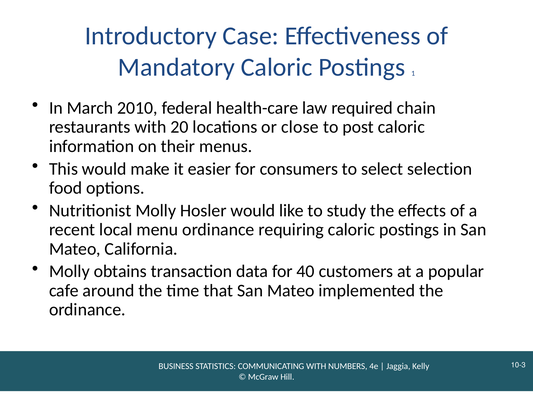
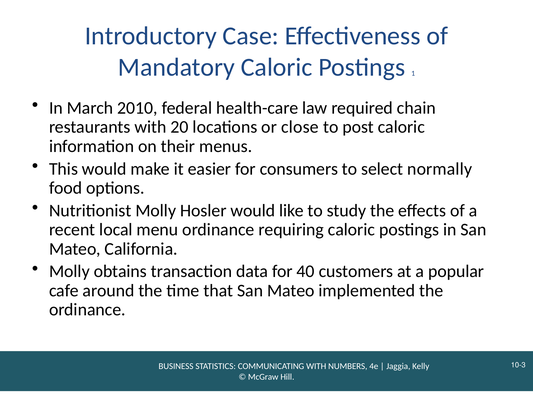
selection: selection -> normally
